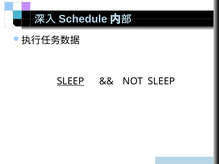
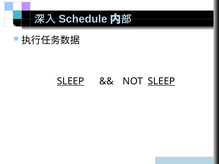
SLEEP at (161, 81) underline: none -> present
